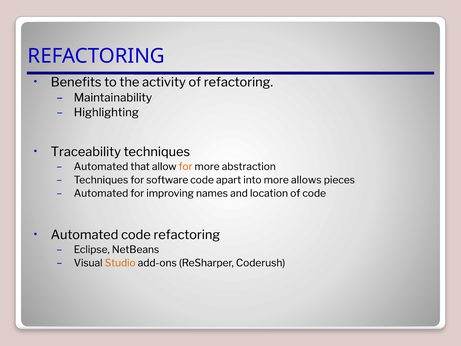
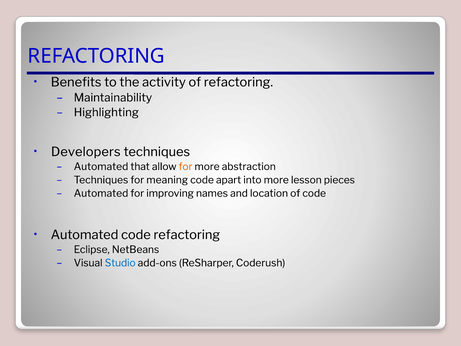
Traceability: Traceability -> Developers
software: software -> meaning
allows: allows -> lesson
Studio colour: orange -> blue
